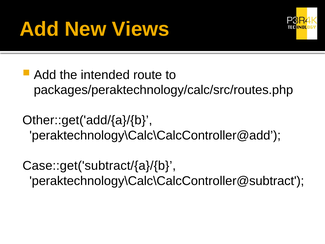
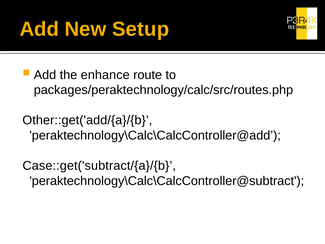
Views: Views -> Setup
intended: intended -> enhance
